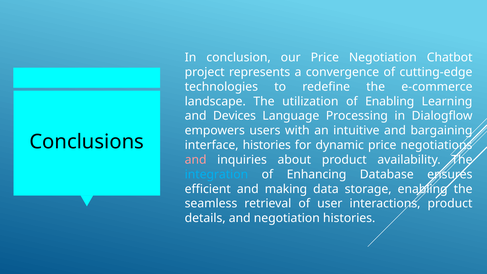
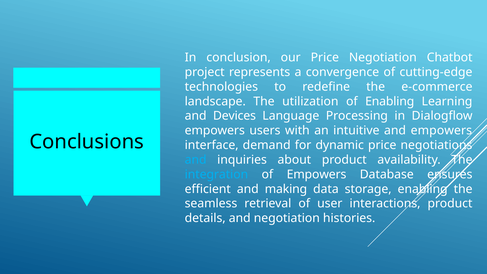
and bargaining: bargaining -> empowers
interface histories: histories -> demand
and at (196, 160) colour: pink -> light blue
of Enhancing: Enhancing -> Empowers
